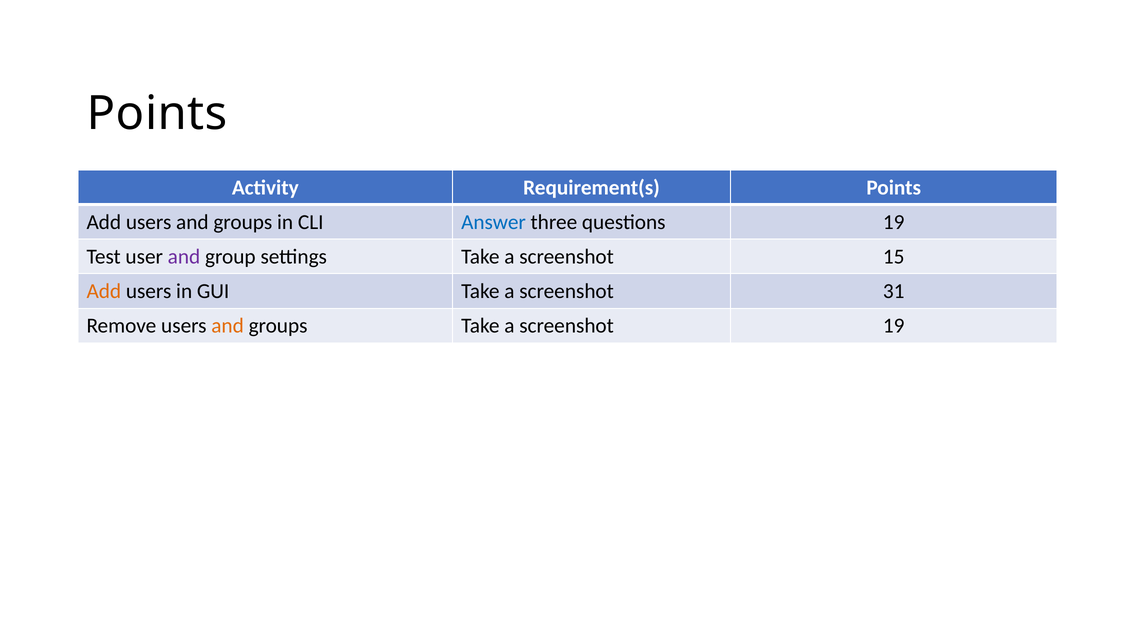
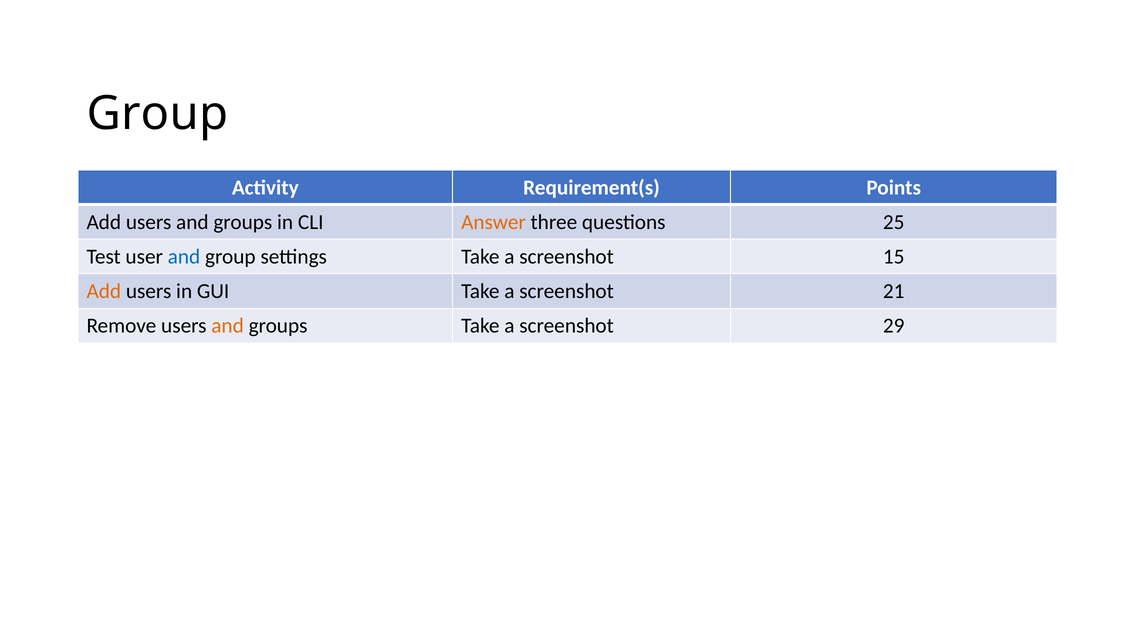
Points at (157, 114): Points -> Group
Answer colour: blue -> orange
questions 19: 19 -> 25
and at (184, 256) colour: purple -> blue
31: 31 -> 21
screenshot 19: 19 -> 29
